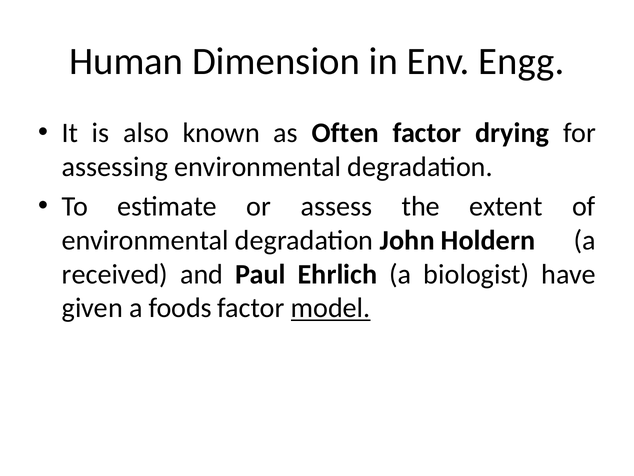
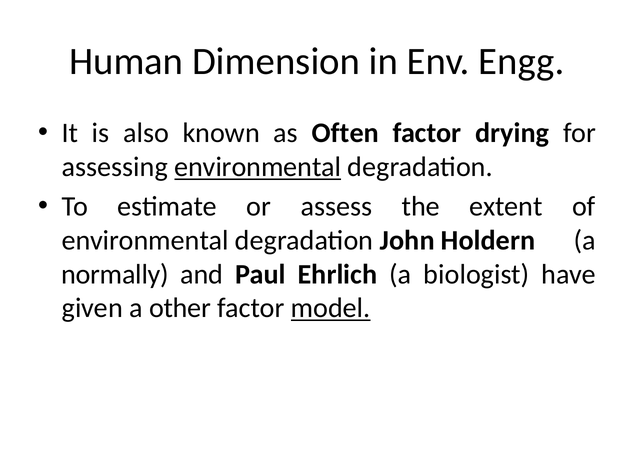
environmental at (258, 167) underline: none -> present
received: received -> normally
foods: foods -> other
